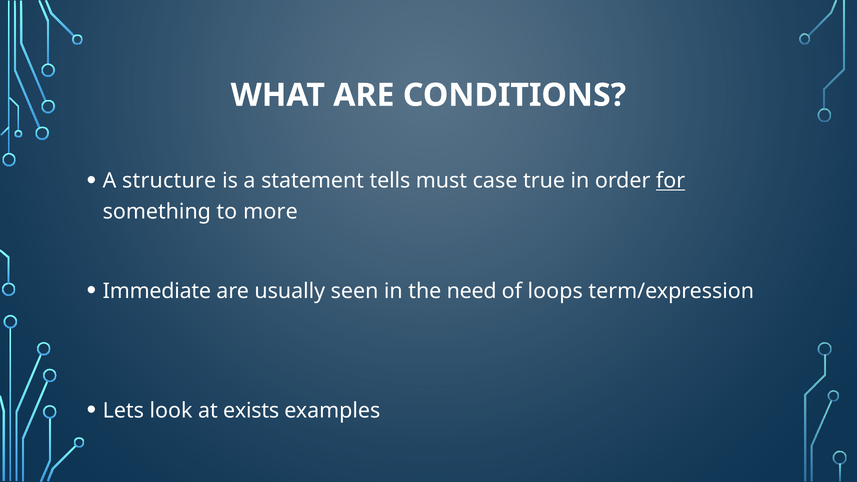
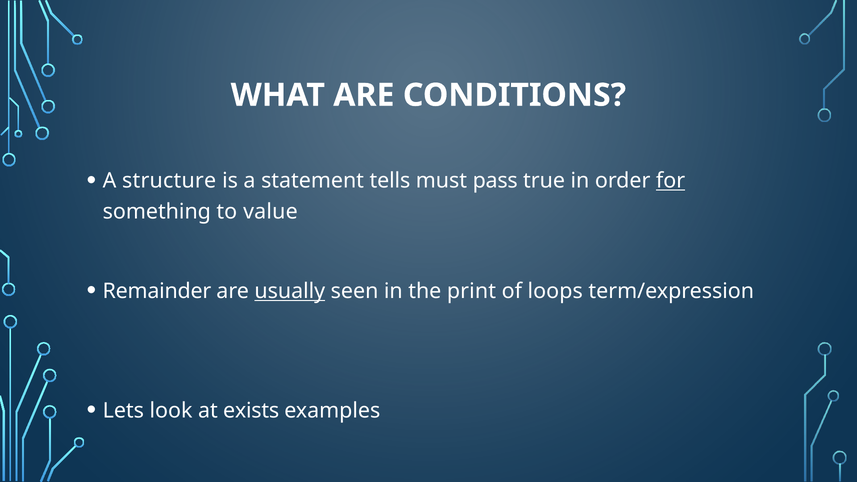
case: case -> pass
more: more -> value
Immediate: Immediate -> Remainder
usually underline: none -> present
need: need -> print
